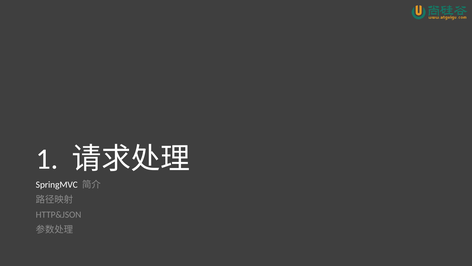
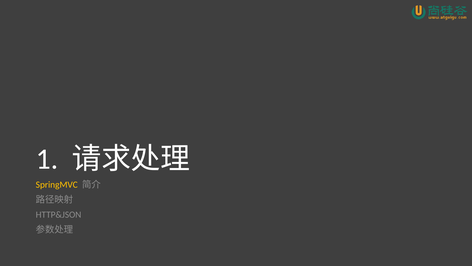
SpringMVC colour: white -> yellow
